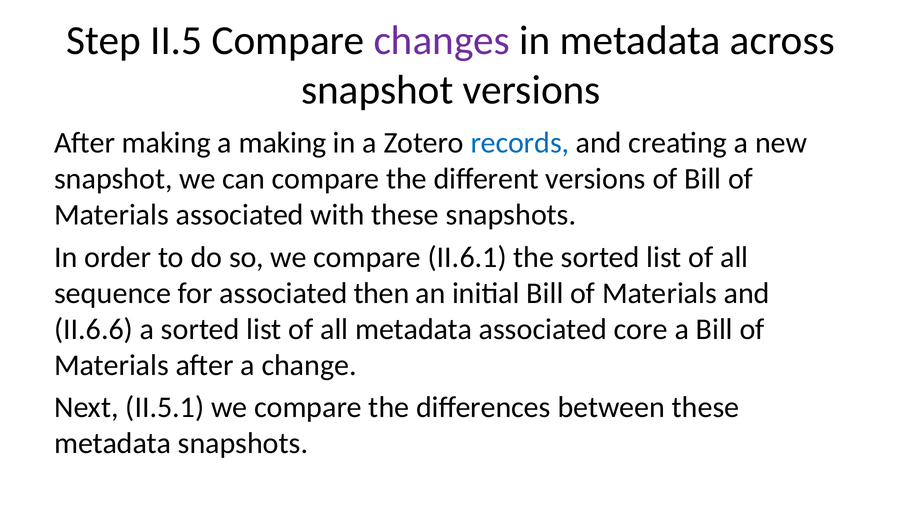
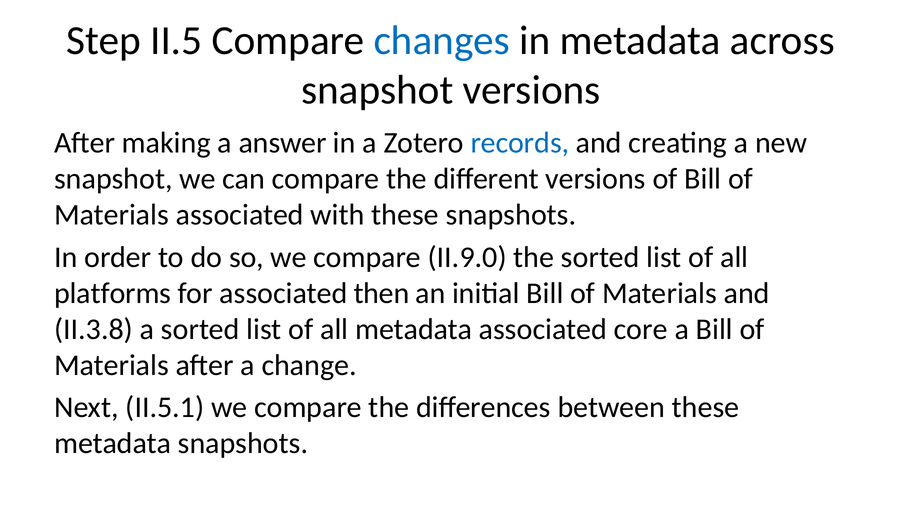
changes colour: purple -> blue
a making: making -> answer
II.6.1: II.6.1 -> II.9.0
sequence: sequence -> platforms
II.6.6: II.6.6 -> II.3.8
